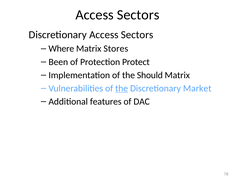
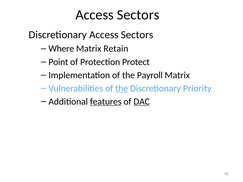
Stores: Stores -> Retain
Been: Been -> Point
Should: Should -> Payroll
Market: Market -> Priority
features underline: none -> present
DAC underline: none -> present
